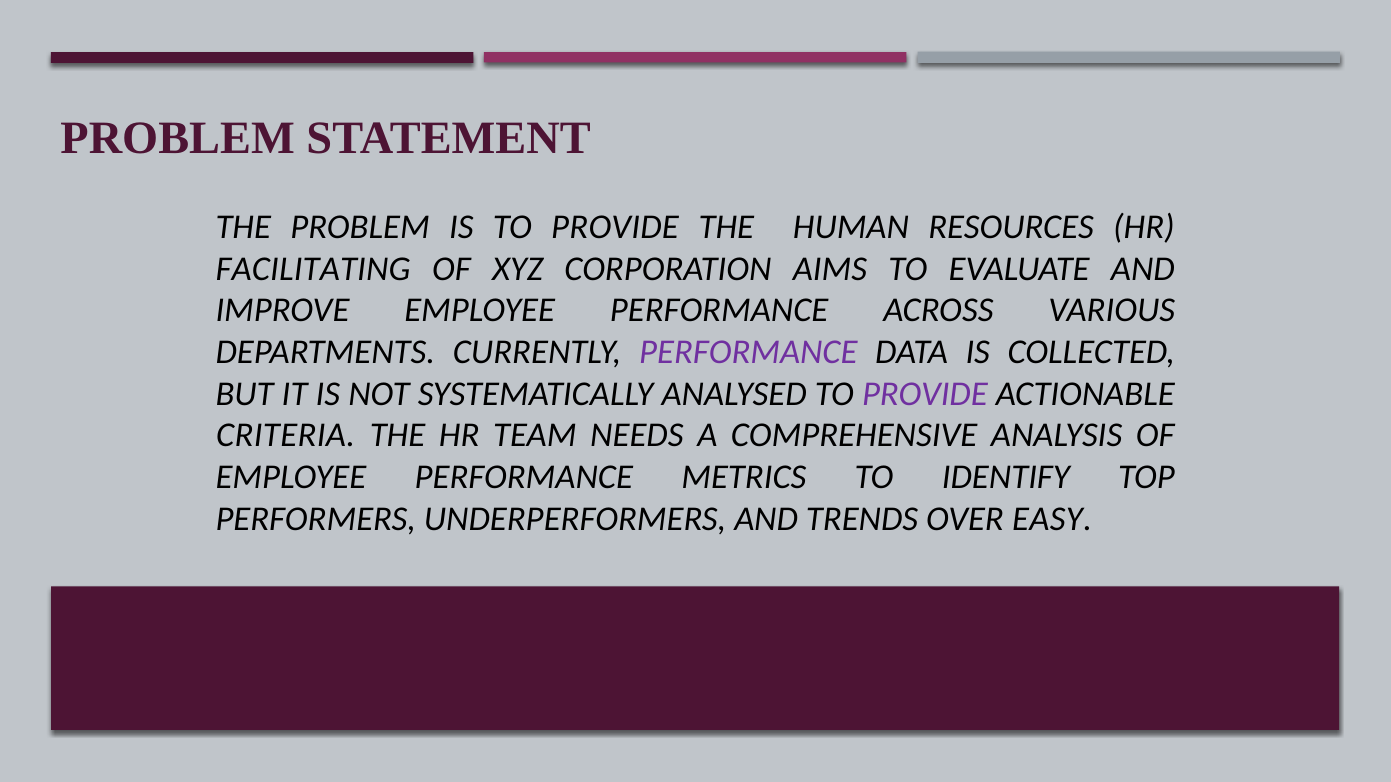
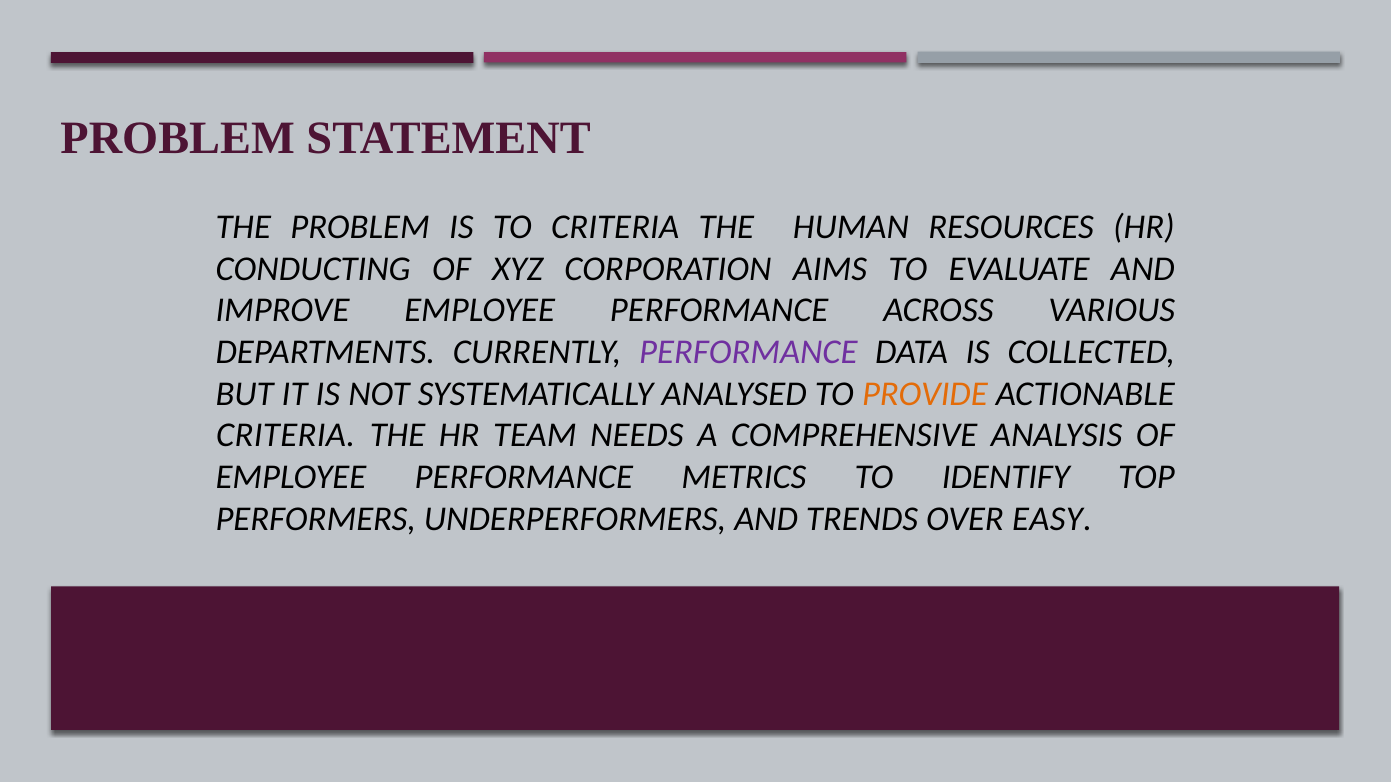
IS TO PROVIDE: PROVIDE -> CRITERIA
FACILITATING: FACILITATING -> CONDUCTING
PROVIDE at (925, 394) colour: purple -> orange
